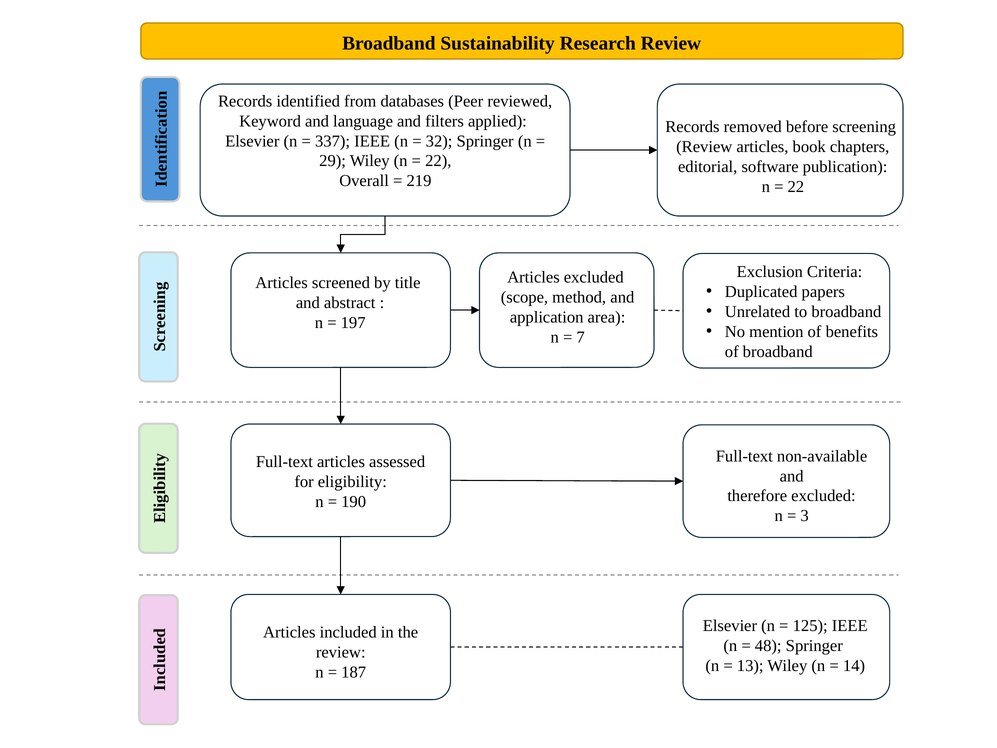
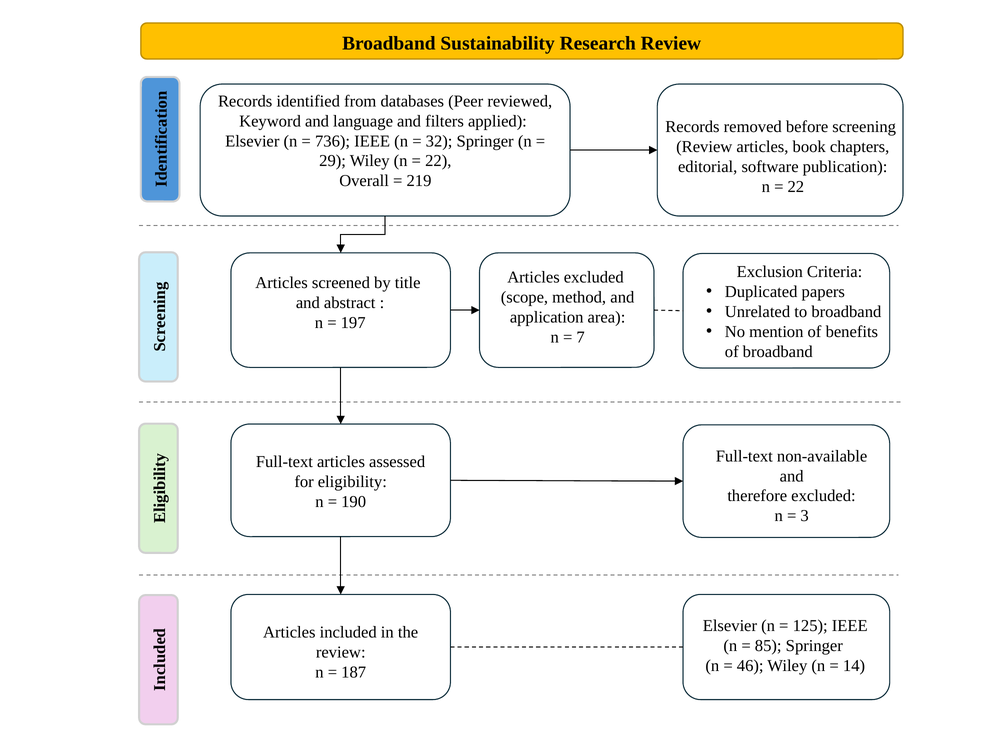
337: 337 -> 736
48: 48 -> 85
13: 13 -> 46
